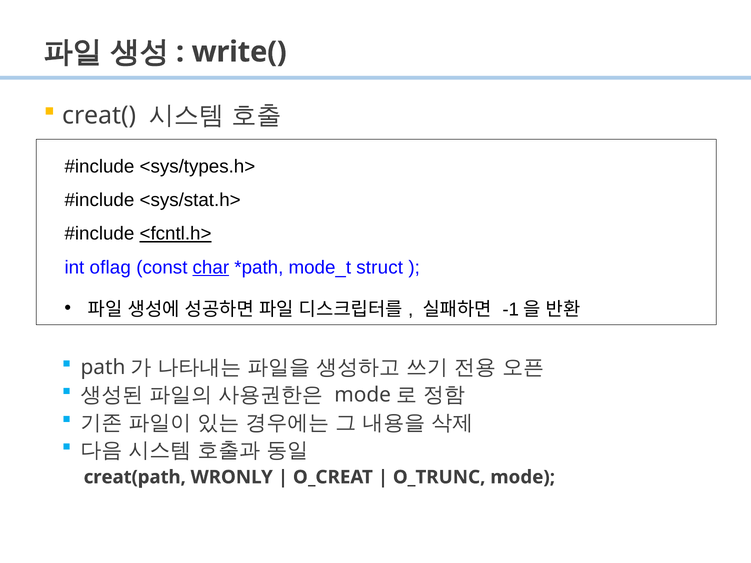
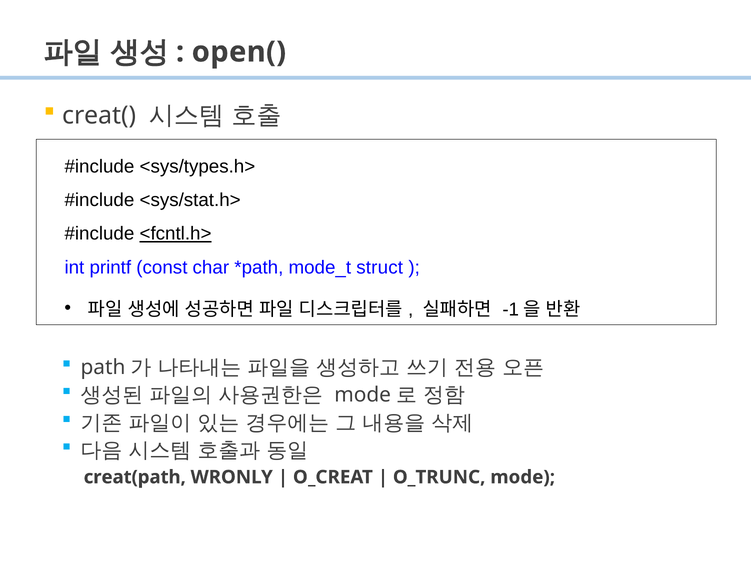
write(: write( -> open(
oflag: oflag -> printf
char underline: present -> none
